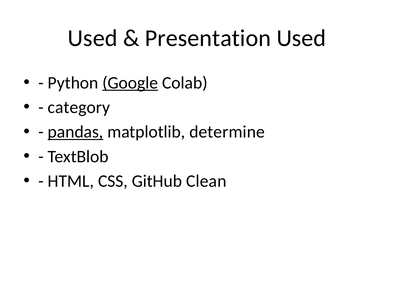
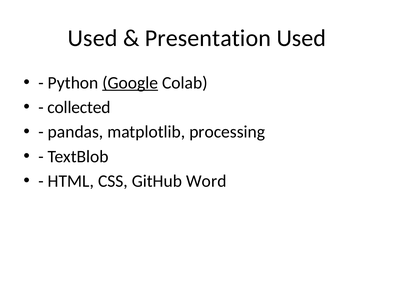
category: category -> collected
pandas underline: present -> none
determine: determine -> processing
Clean: Clean -> Word
